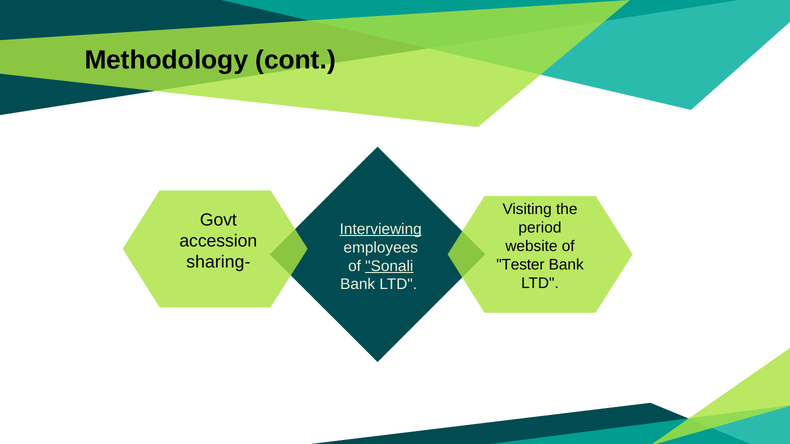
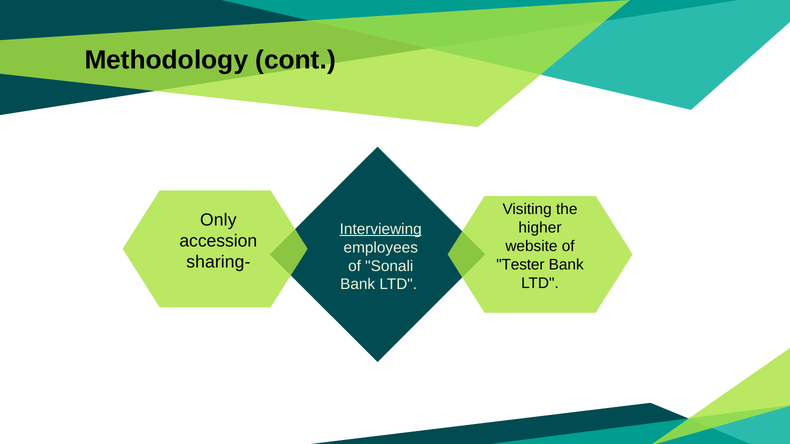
Govt: Govt -> Only
period: period -> higher
Sonali underline: present -> none
